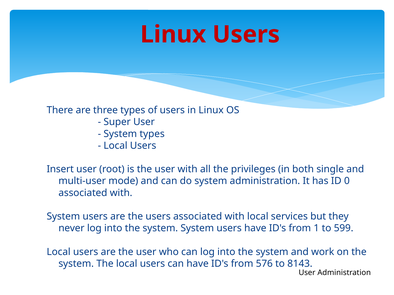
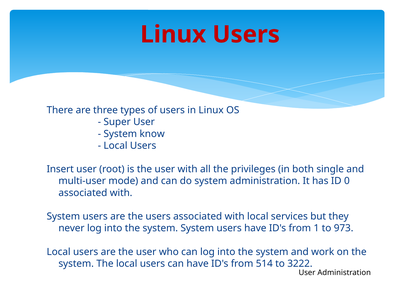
System types: types -> know
599: 599 -> 973
576: 576 -> 514
8143: 8143 -> 3222
